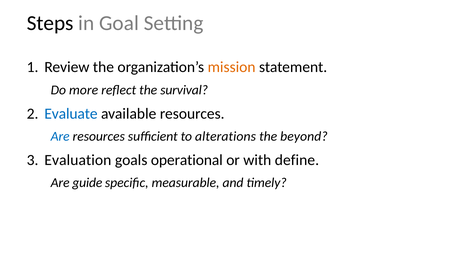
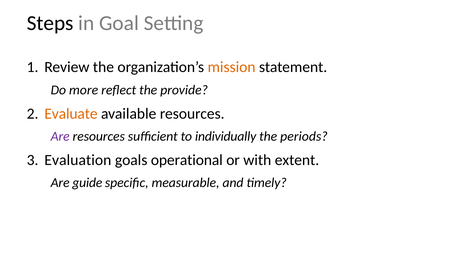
survival: survival -> provide
Evaluate colour: blue -> orange
Are at (60, 137) colour: blue -> purple
alterations: alterations -> individually
beyond: beyond -> periods
define: define -> extent
